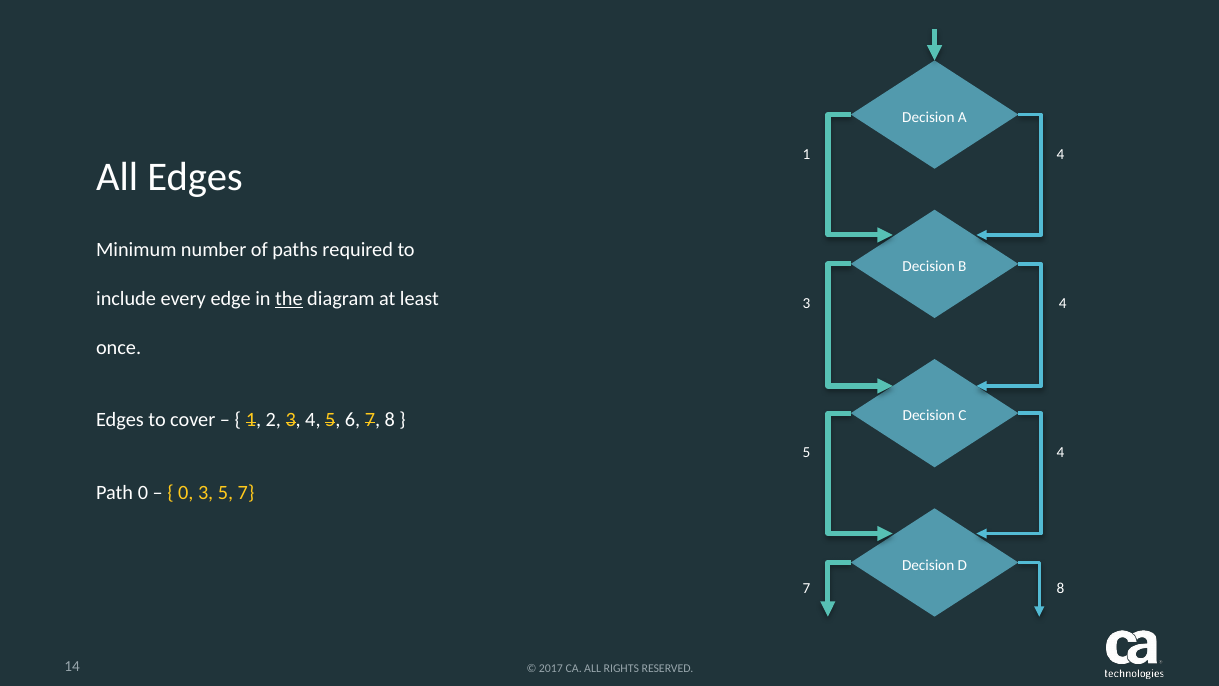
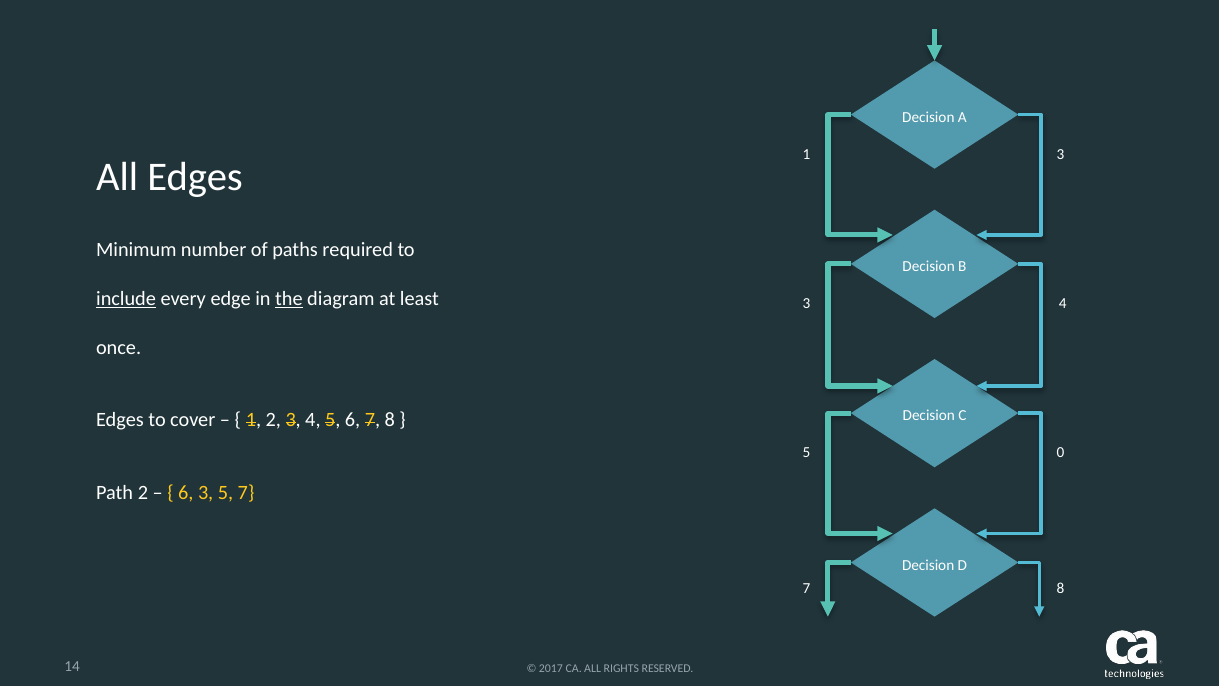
1 4: 4 -> 3
include underline: none -> present
5 4: 4 -> 0
Path 0: 0 -> 2
0 at (186, 492): 0 -> 6
